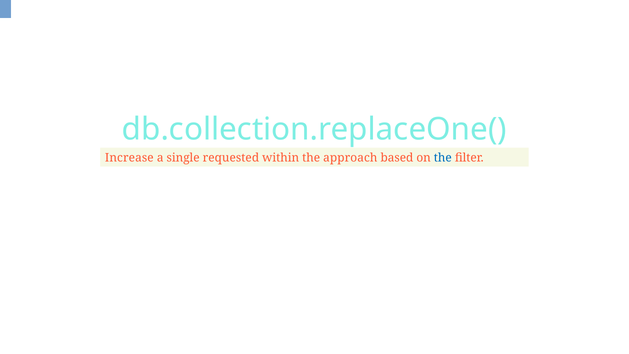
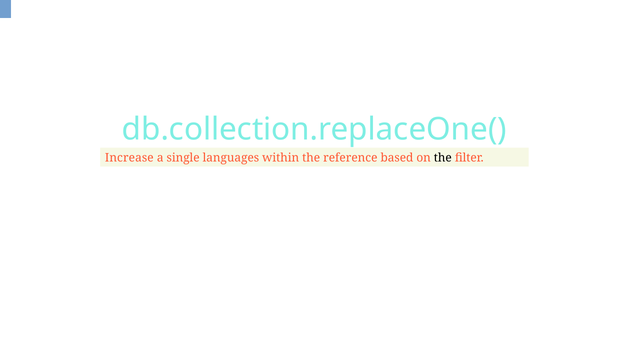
requested: requested -> languages
approach: approach -> reference
the at (443, 158) colour: blue -> black
